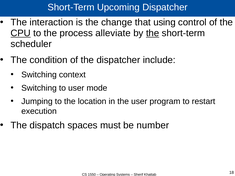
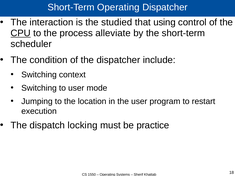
Short-Term Upcoming: Upcoming -> Operating
change: change -> studied
the at (153, 33) underline: present -> none
spaces: spaces -> locking
number: number -> practice
